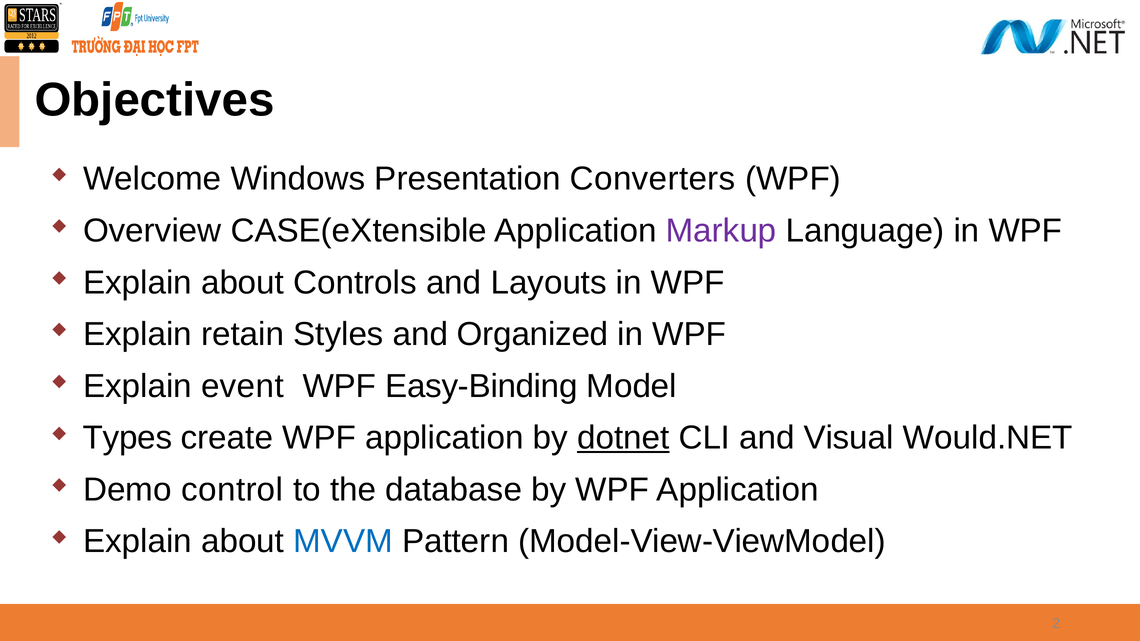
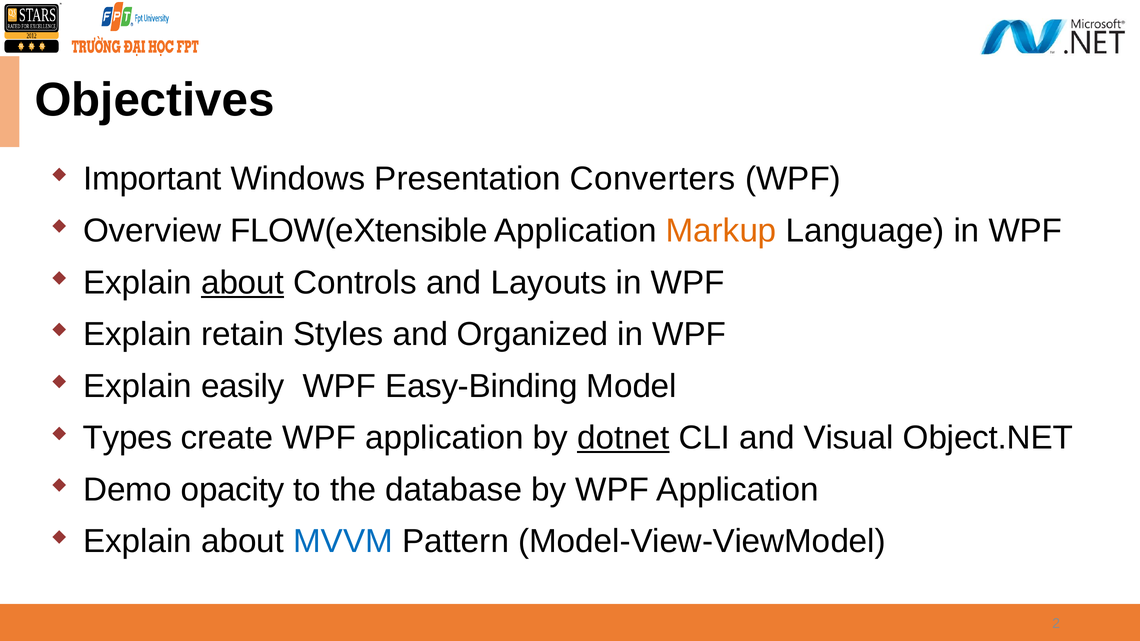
Welcome: Welcome -> Important
CASE(eXtensible: CASE(eXtensible -> FLOW(eXtensible
Markup colour: purple -> orange
about at (243, 283) underline: none -> present
event: event -> easily
Would.NET: Would.NET -> Object.NET
control: control -> opacity
